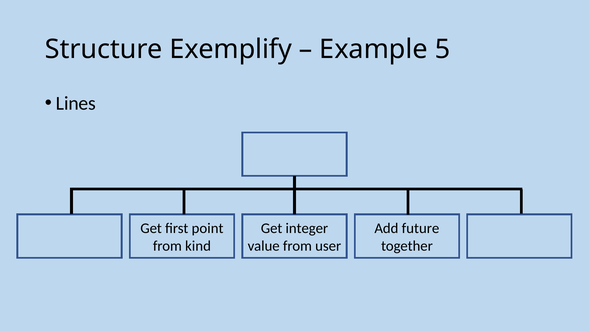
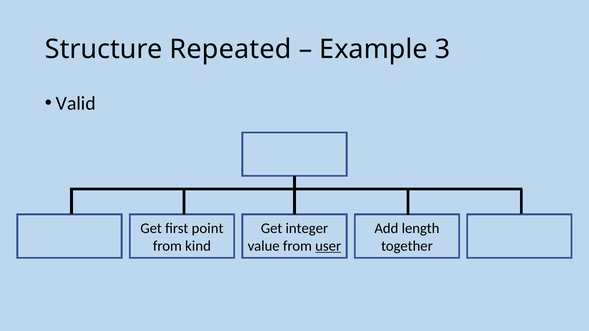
Exemplify: Exemplify -> Repeated
5: 5 -> 3
Lines: Lines -> Valid
future: future -> length
user underline: none -> present
